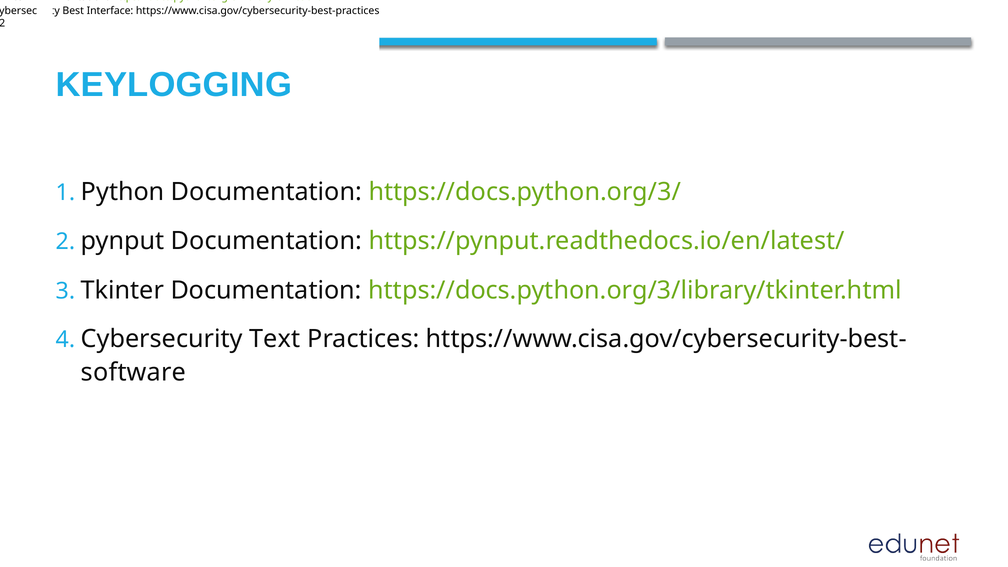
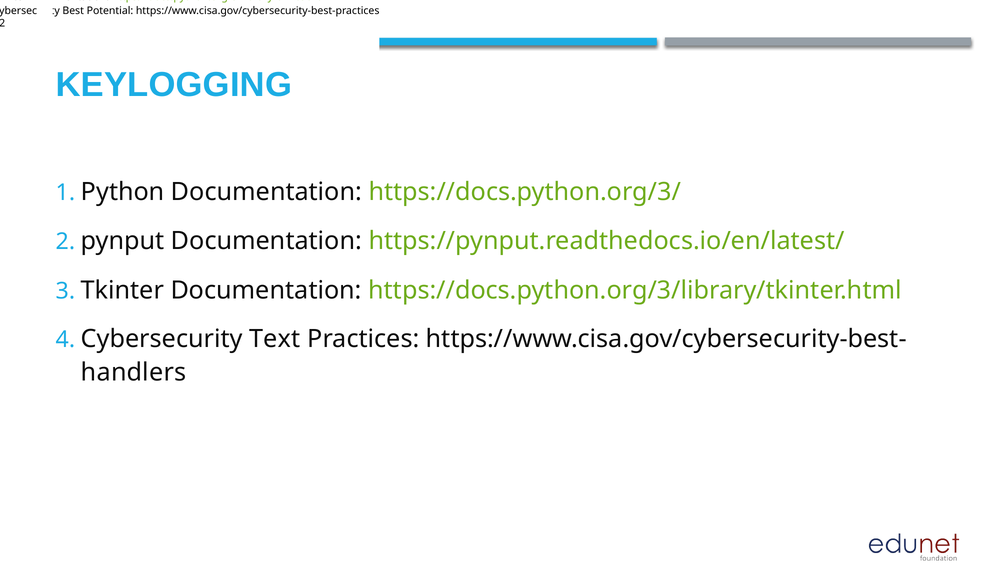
Interface: Interface -> Potential
software: software -> handlers
